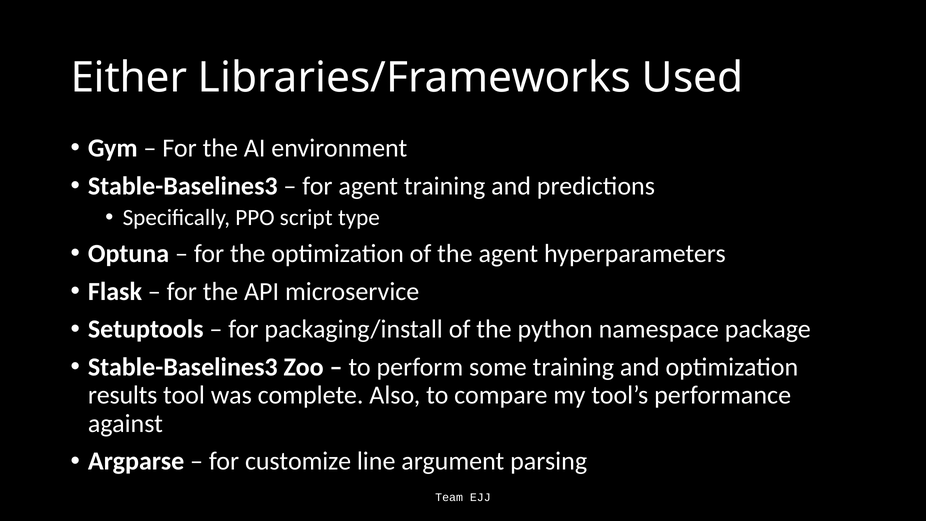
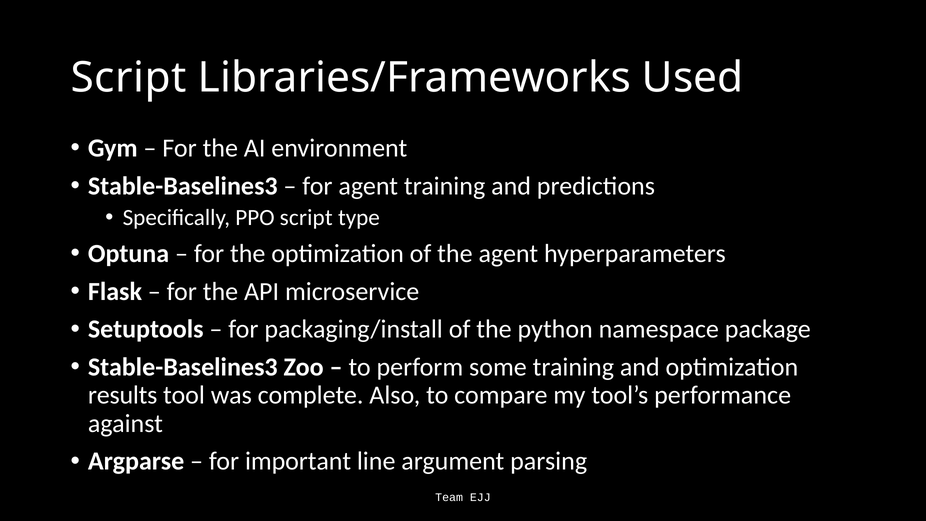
Either at (129, 78): Either -> Script
customize: customize -> important
